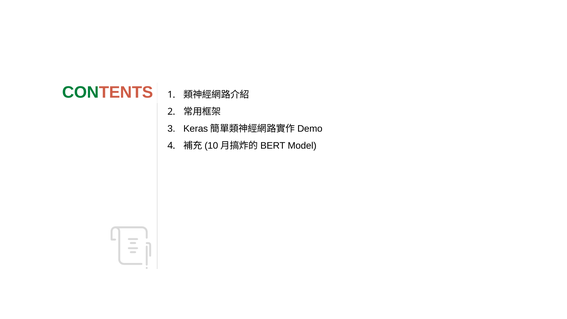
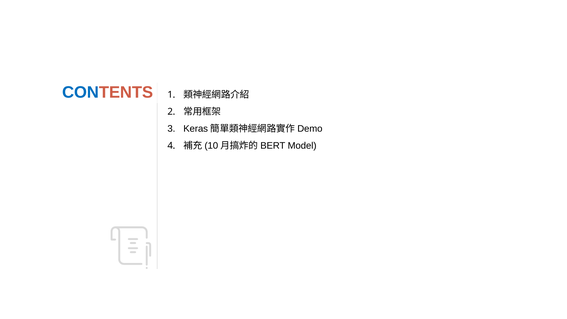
CON colour: green -> blue
